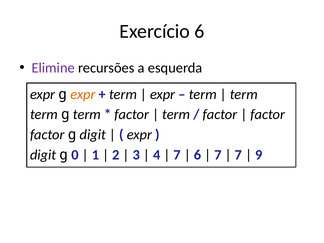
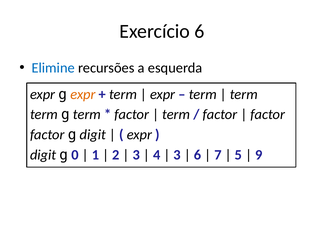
Elimine colour: purple -> blue
7 at (177, 155): 7 -> 3
7 at (238, 155): 7 -> 5
